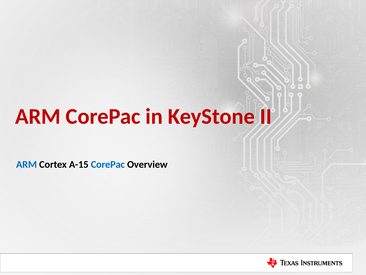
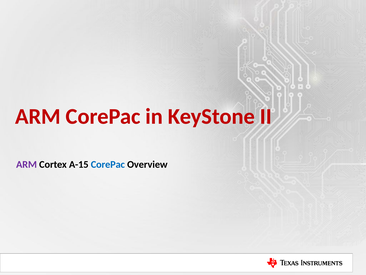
ARM at (27, 164) colour: blue -> purple
